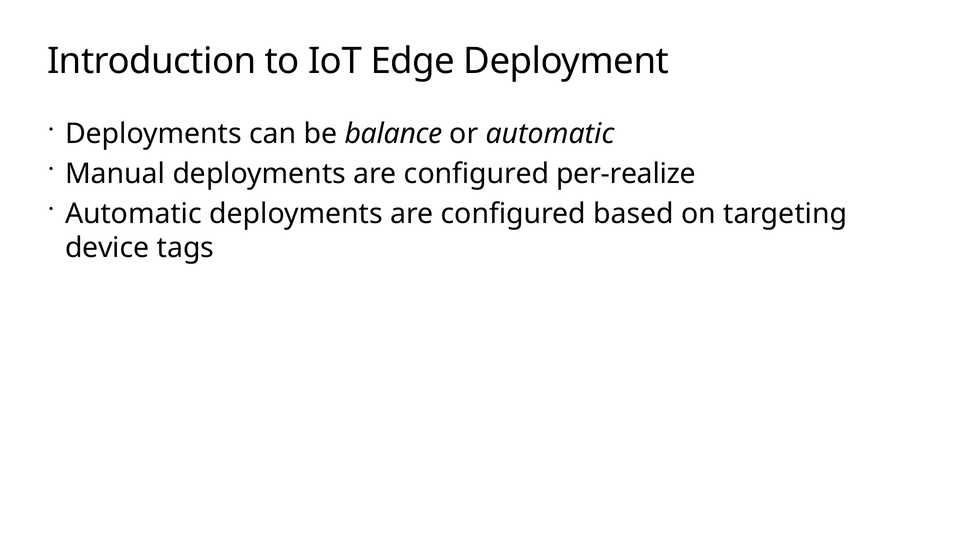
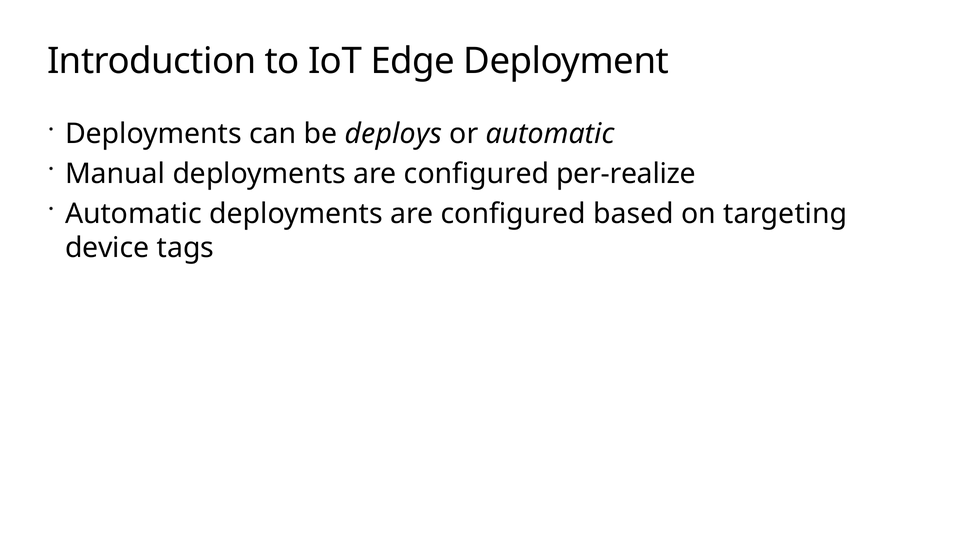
balance: balance -> deploys
